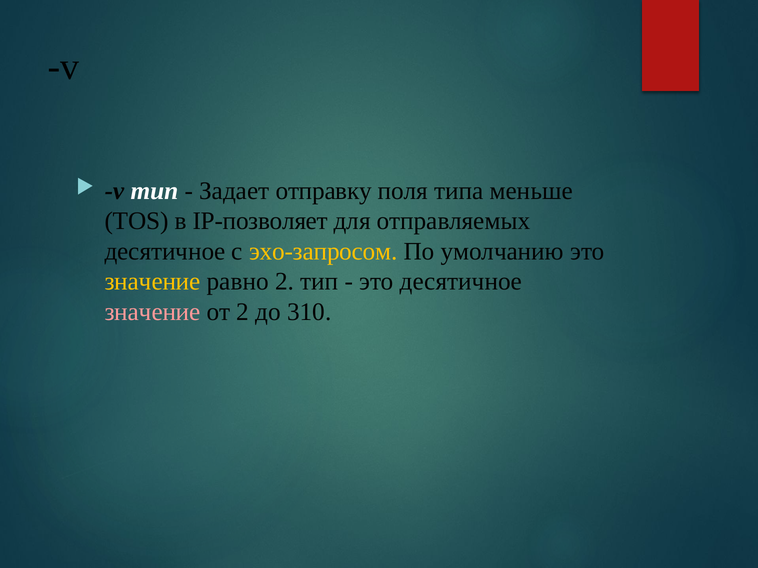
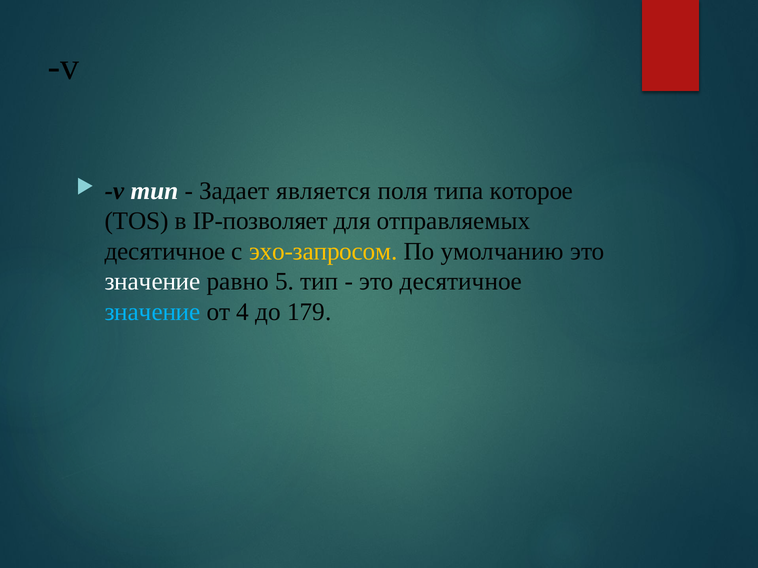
отправку: отправку -> является
меньше: меньше -> которое
значение at (153, 282) colour: yellow -> white
равно 2: 2 -> 5
значение at (153, 312) colour: pink -> light blue
от 2: 2 -> 4
310: 310 -> 179
